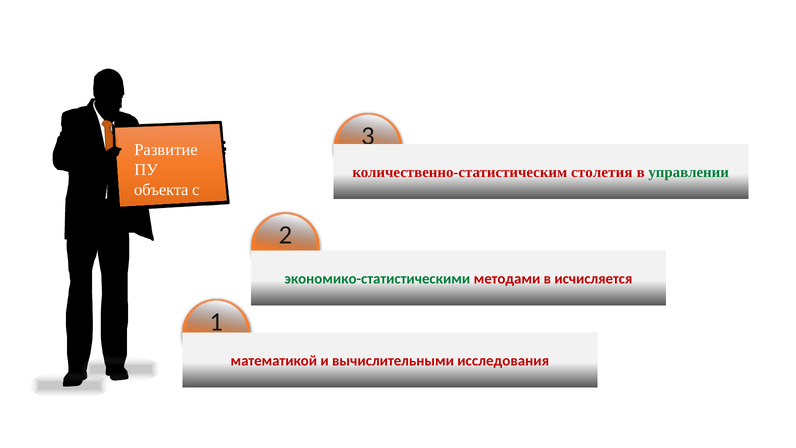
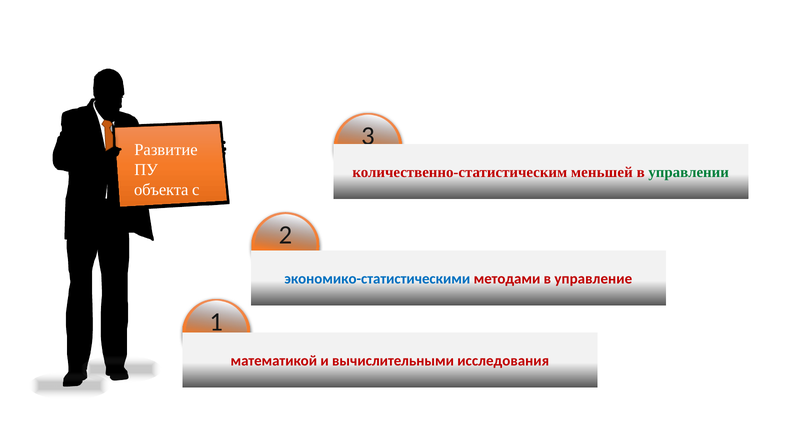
столетия: столетия -> меньшей
экономико-статистическими colour: green -> blue
исчисляется: исчисляется -> управление
